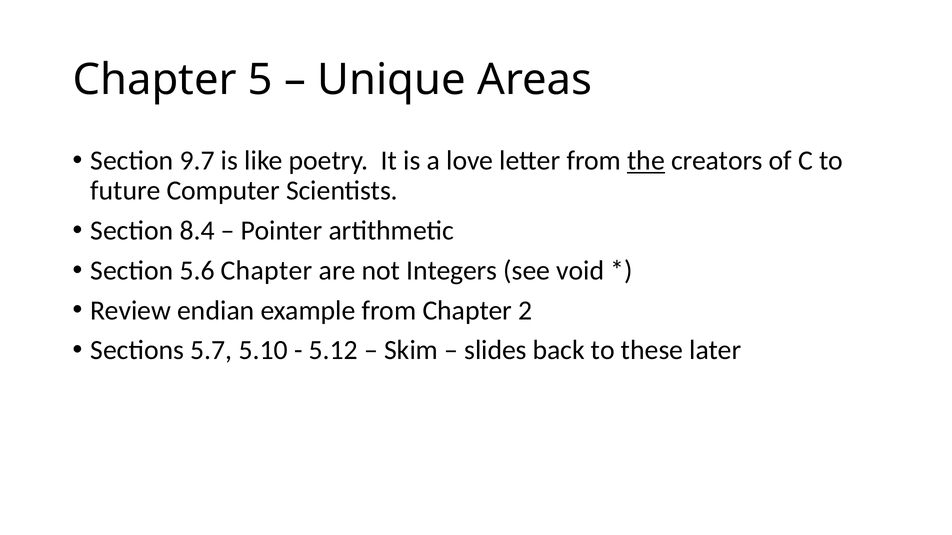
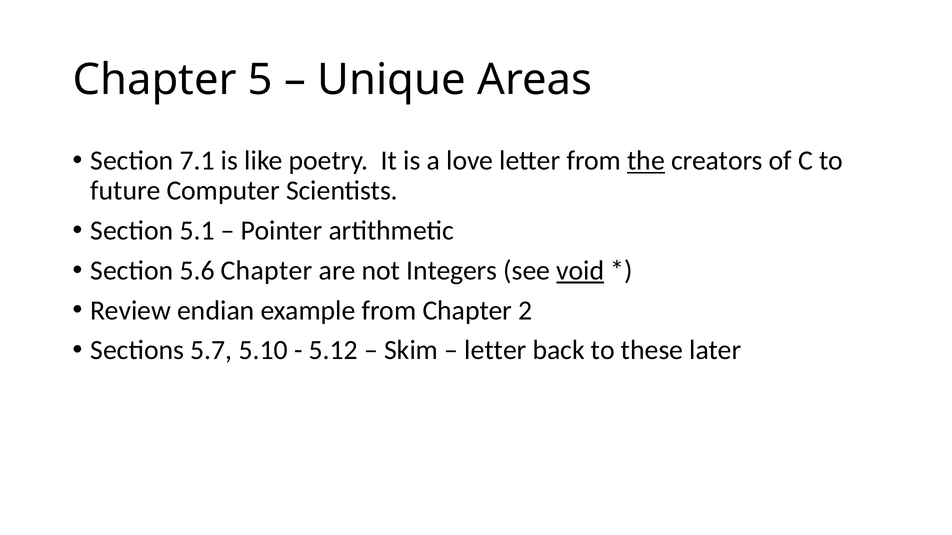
9.7: 9.7 -> 7.1
8.4: 8.4 -> 5.1
void underline: none -> present
slides at (495, 351): slides -> letter
